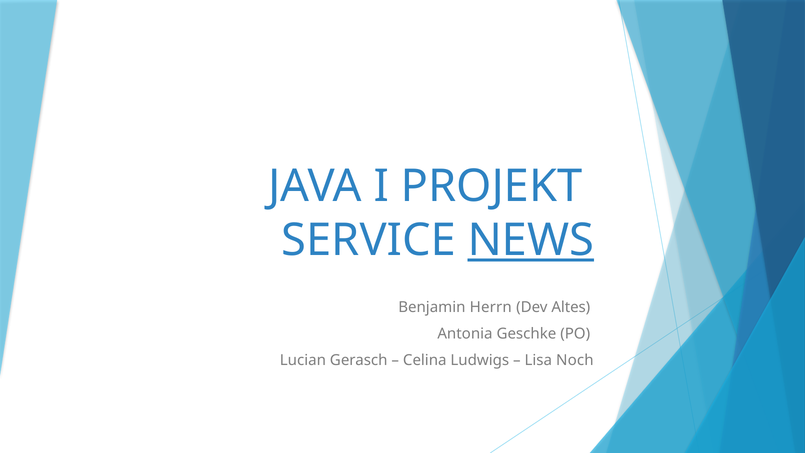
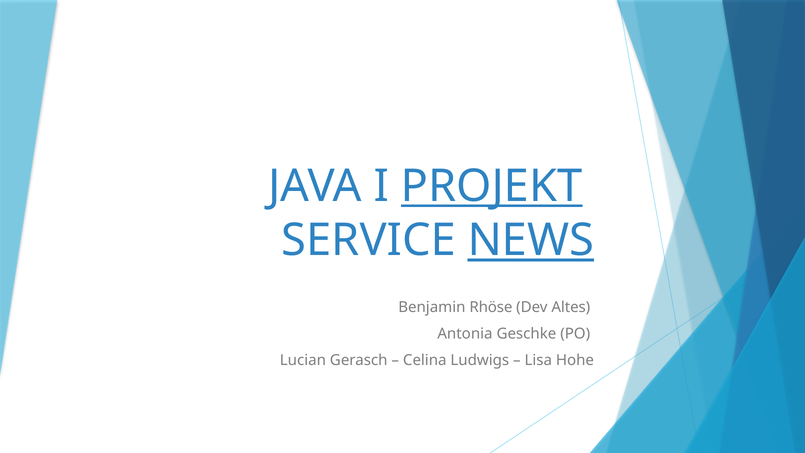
PROJEKT underline: none -> present
Herrn: Herrn -> Rhöse
Noch: Noch -> Hohe
